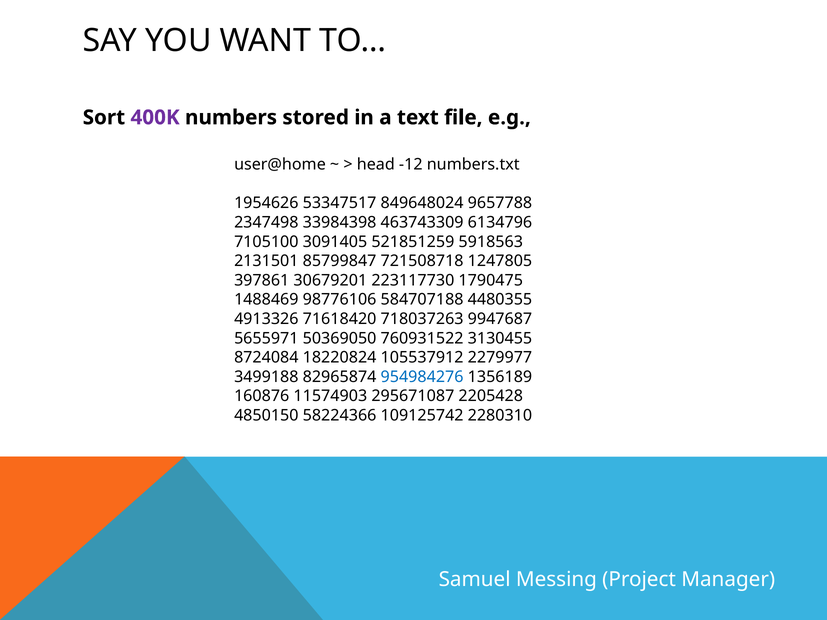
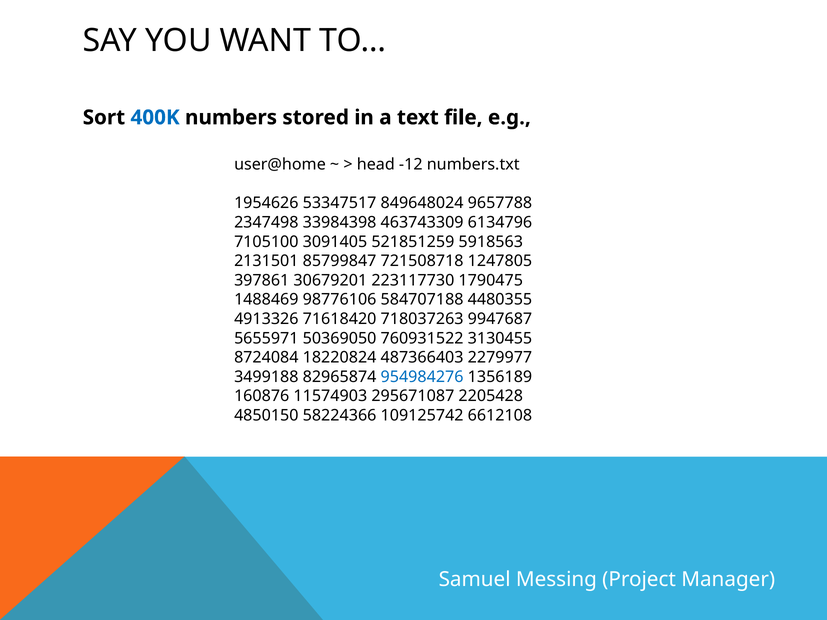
400K colour: purple -> blue
105537912: 105537912 -> 487366403
2280310: 2280310 -> 6612108
